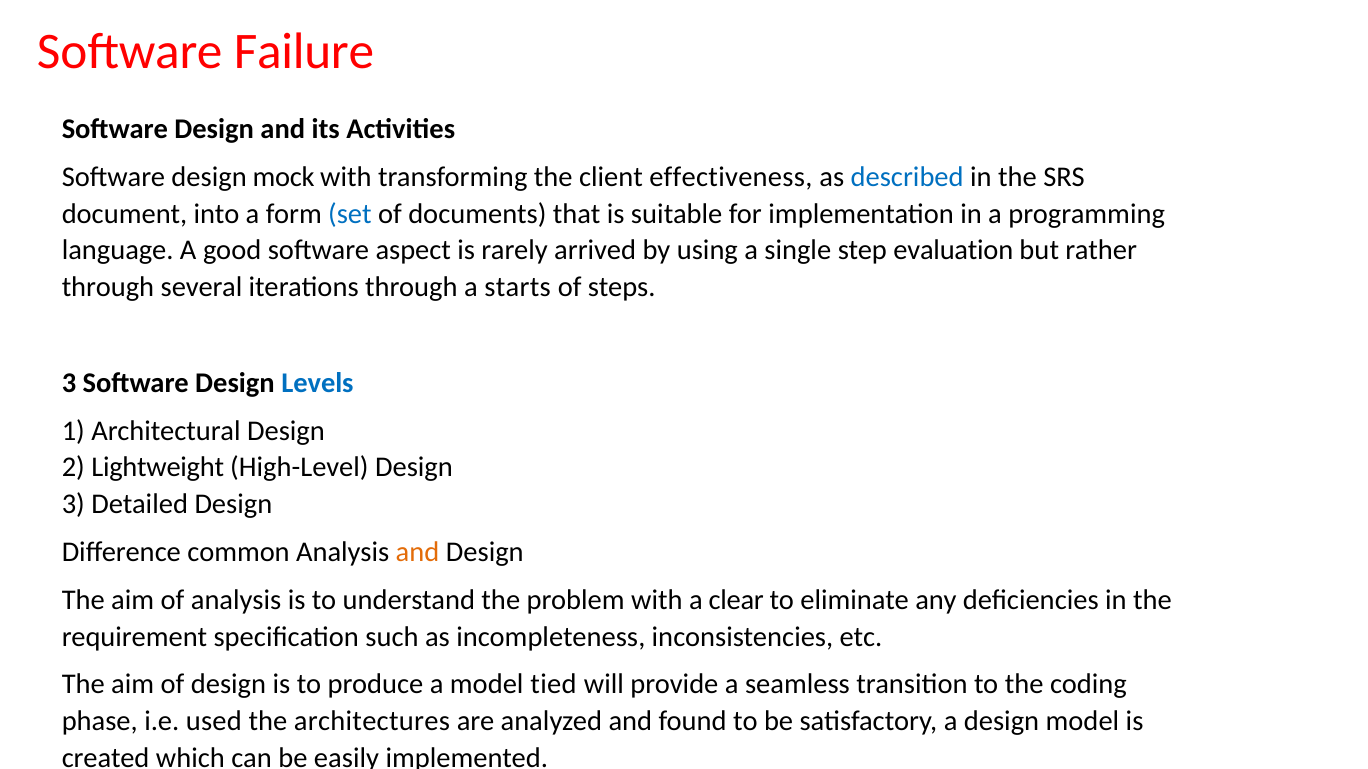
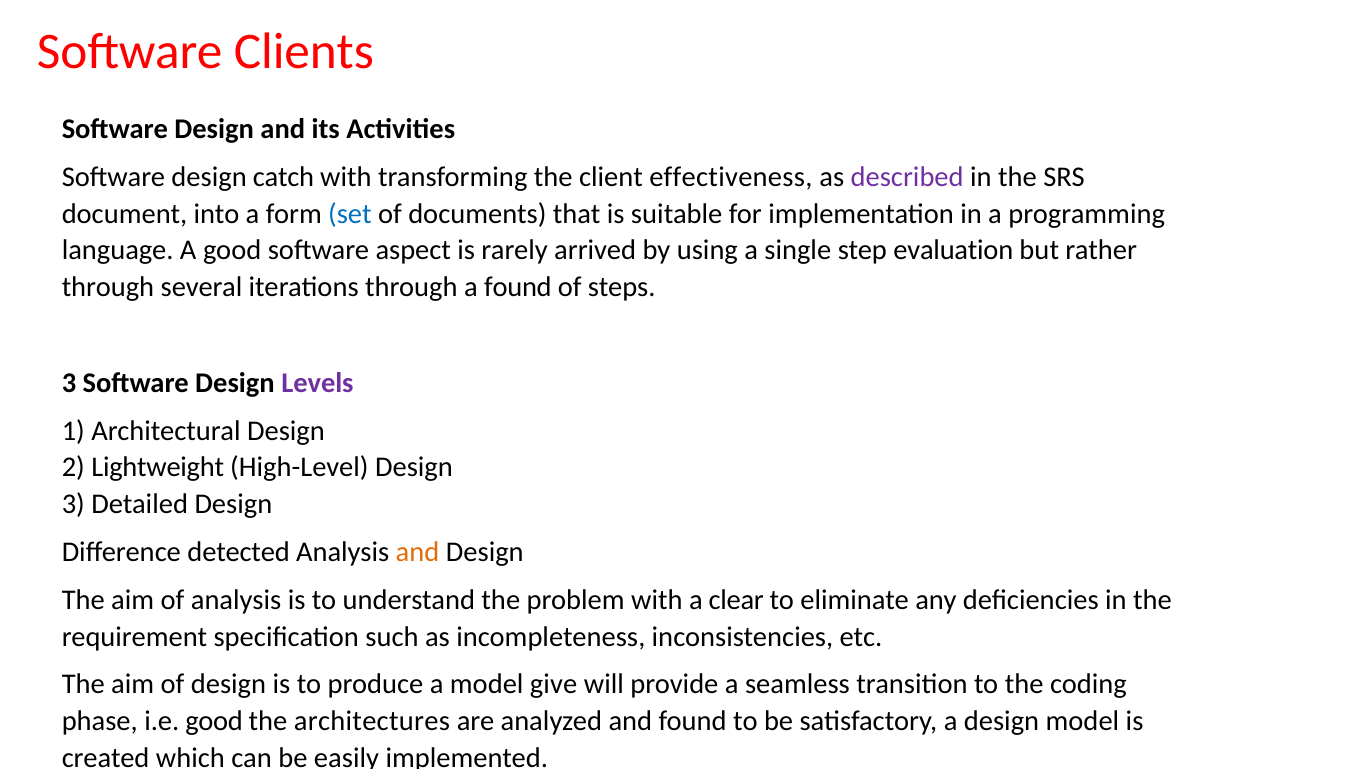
Failure: Failure -> Clients
mock: mock -> catch
described colour: blue -> purple
a starts: starts -> found
Levels colour: blue -> purple
common: common -> detected
tied: tied -> give
i.e used: used -> good
